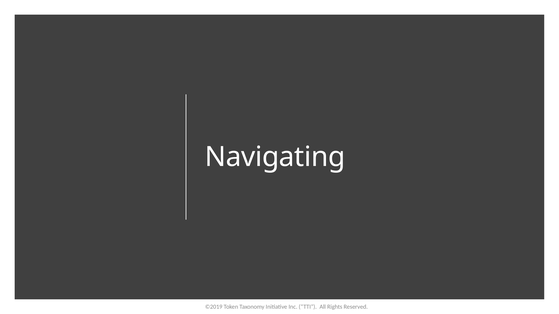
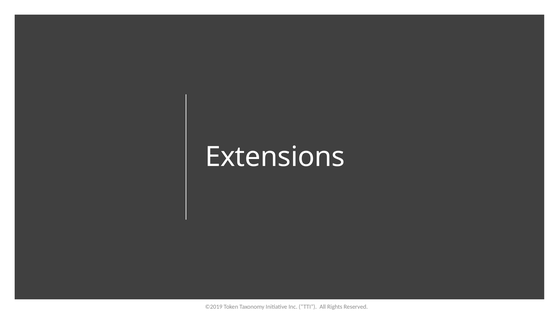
Navigating: Navigating -> Extensions
